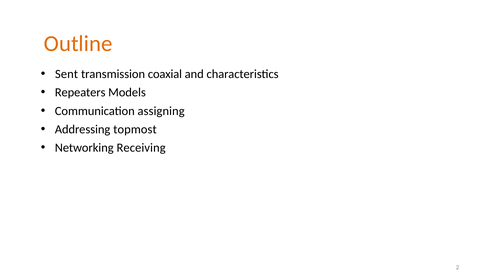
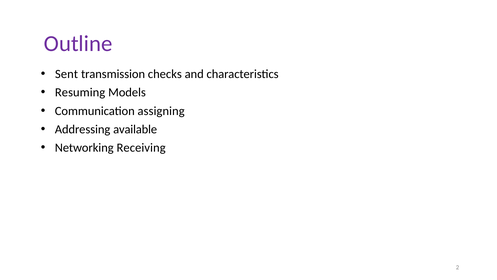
Outline colour: orange -> purple
coaxial: coaxial -> checks
Repeaters: Repeaters -> Resuming
topmost: topmost -> available
